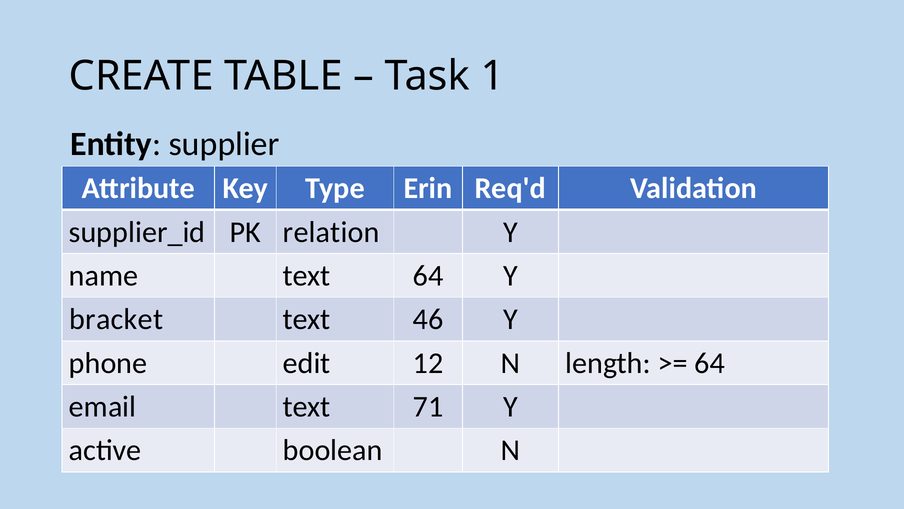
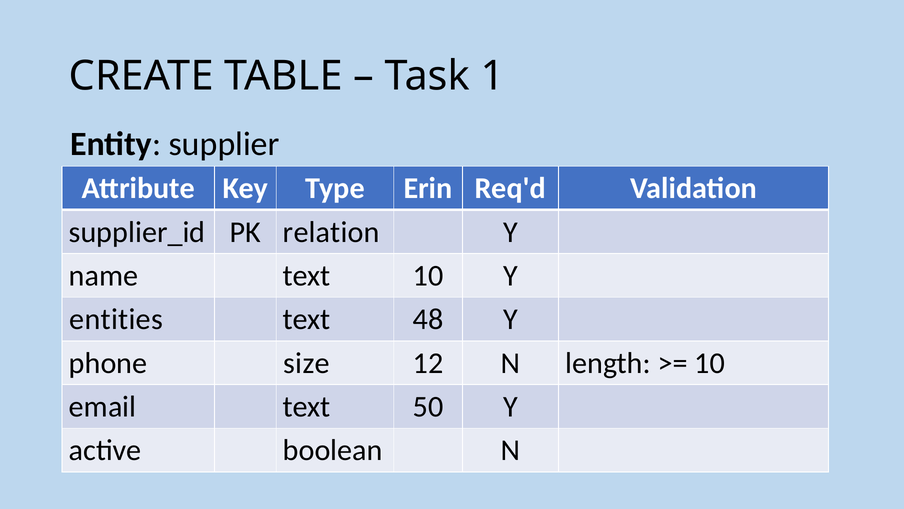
text 64: 64 -> 10
bracket: bracket -> entities
46: 46 -> 48
edit: edit -> size
64 at (710, 363): 64 -> 10
71: 71 -> 50
